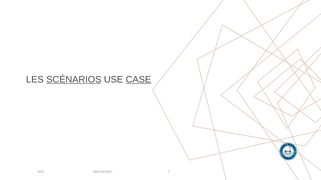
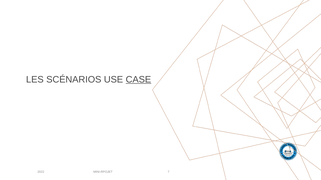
SCÉNARIOS underline: present -> none
